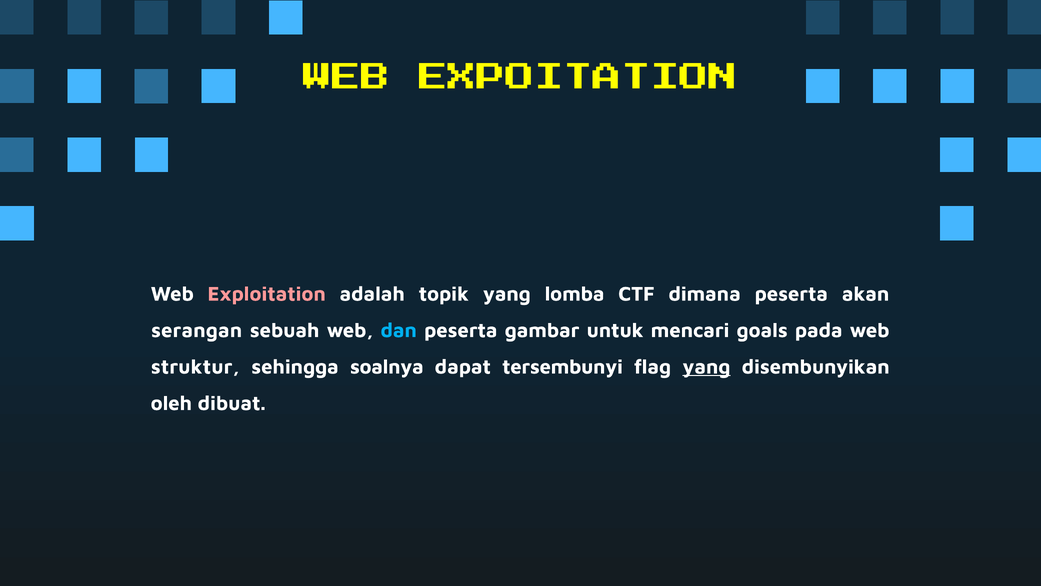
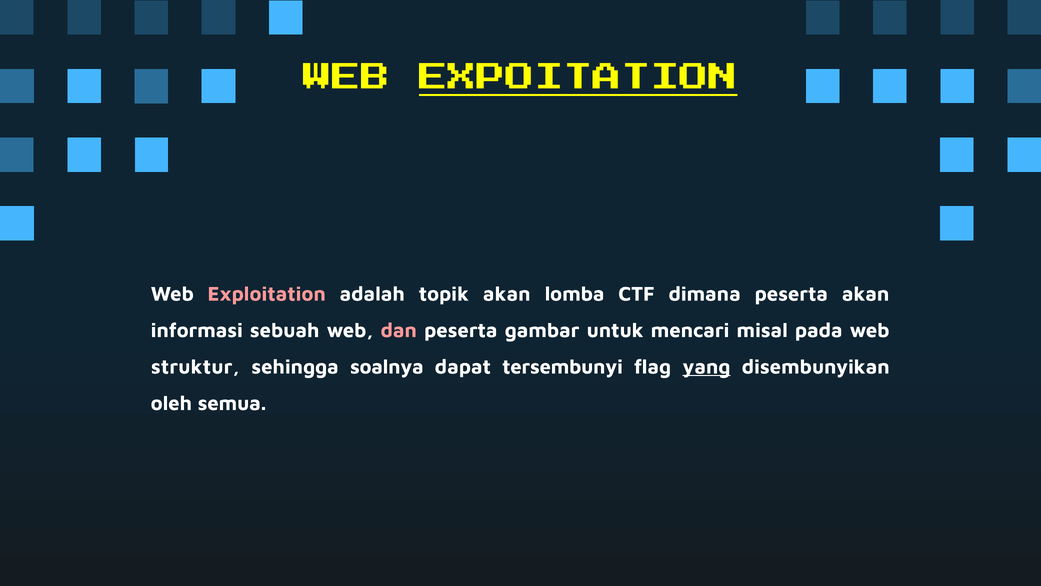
EXPOITATION underline: none -> present
topik yang: yang -> akan
serangan: serangan -> informasi
dan colour: light blue -> pink
goals: goals -> misal
dibuat: dibuat -> semua
